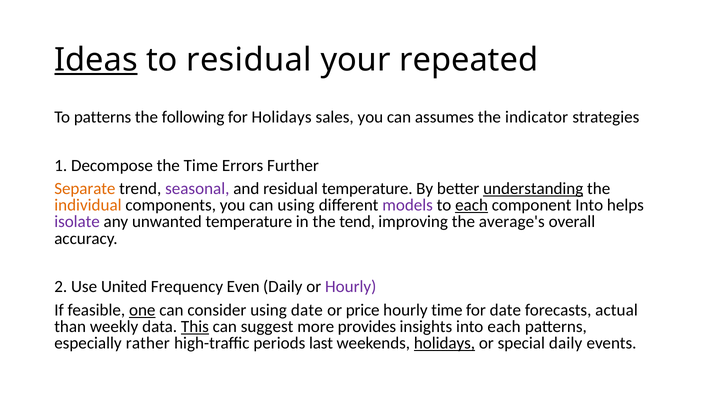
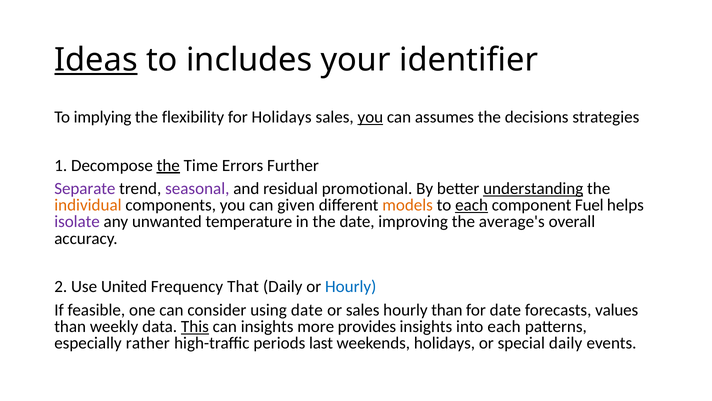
to residual: residual -> includes
repeated: repeated -> identifier
To patterns: patterns -> implying
following: following -> flexibility
you at (370, 117) underline: none -> present
indicator: indicator -> decisions
the at (168, 165) underline: none -> present
Separate colour: orange -> purple
residual temperature: temperature -> promotional
can using: using -> given
models colour: purple -> orange
component Into: Into -> Fuel
the tend: tend -> date
Even: Even -> That
Hourly at (351, 286) colour: purple -> blue
one underline: present -> none
or price: price -> sales
hourly time: time -> than
actual: actual -> values
can suggest: suggest -> insights
holidays at (445, 343) underline: present -> none
